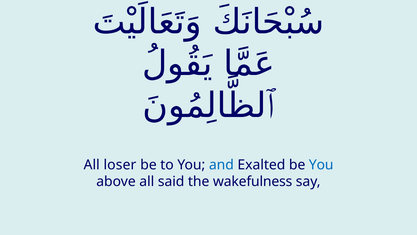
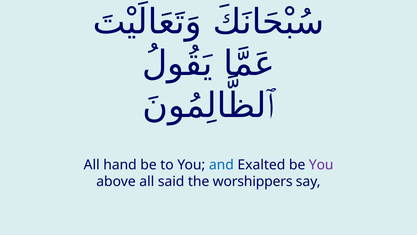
loser: loser -> hand
You at (321, 165) colour: blue -> purple
wakefulness: wakefulness -> worshippers
